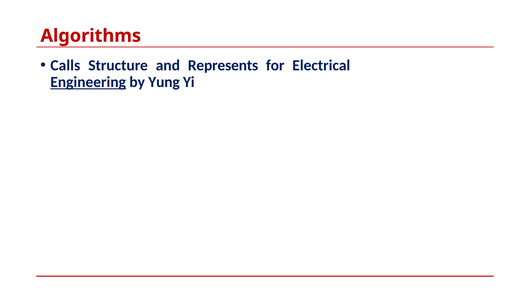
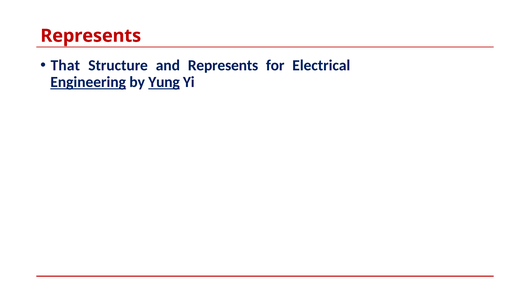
Algorithms at (91, 36): Algorithms -> Represents
Calls: Calls -> That
Yung underline: none -> present
